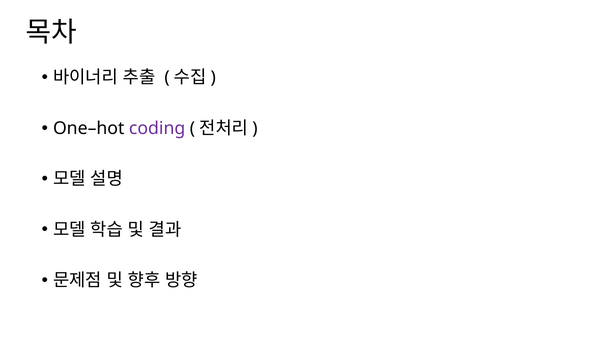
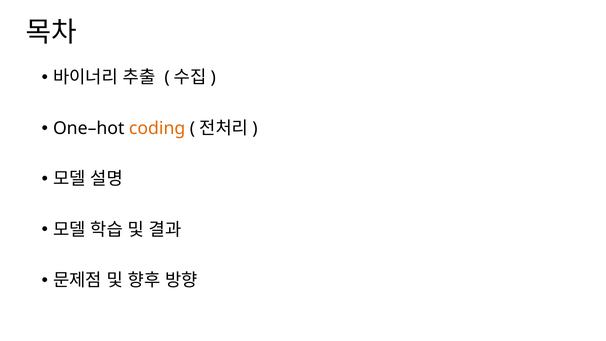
coding colour: purple -> orange
